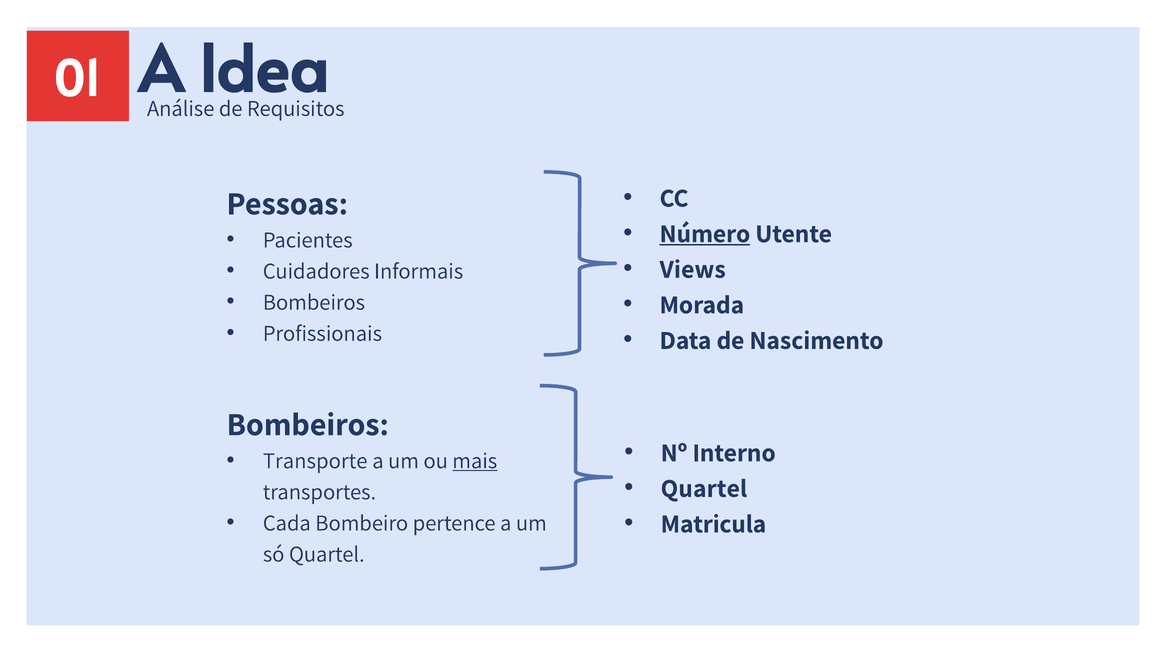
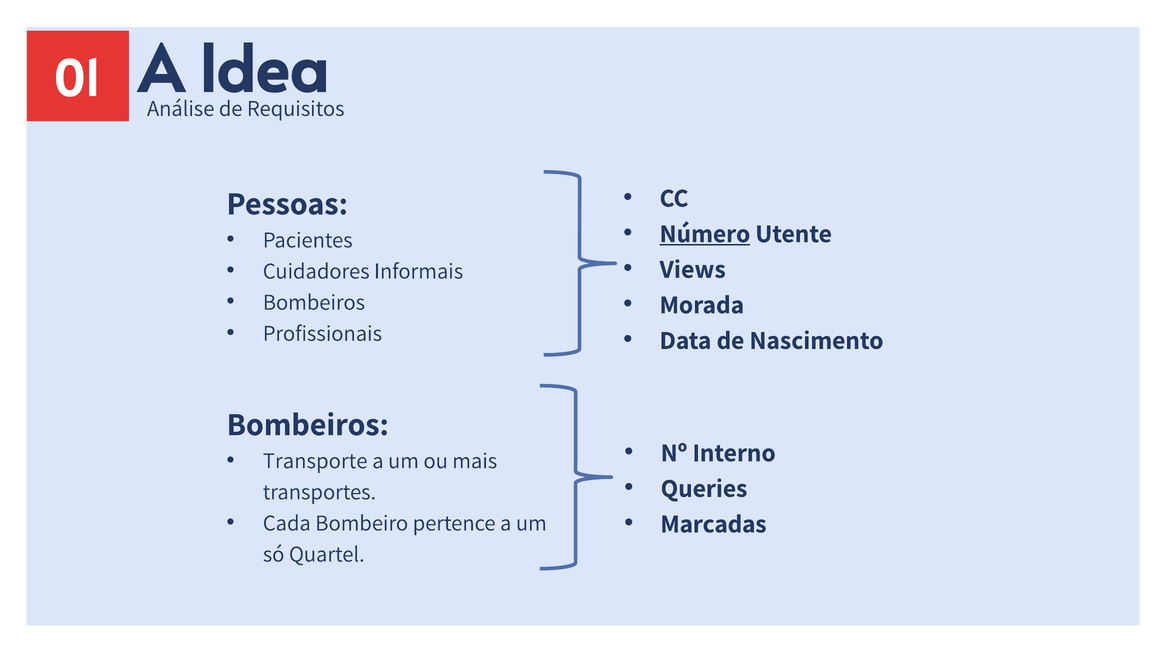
mais underline: present -> none
Quartel at (704, 488): Quartel -> Queries
Matricula: Matricula -> Marcadas
